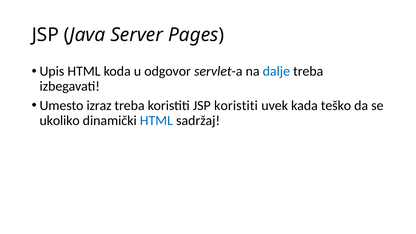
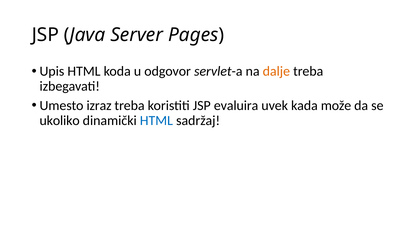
dalje colour: blue -> orange
JSP koristiti: koristiti -> evaluira
teško: teško -> može
